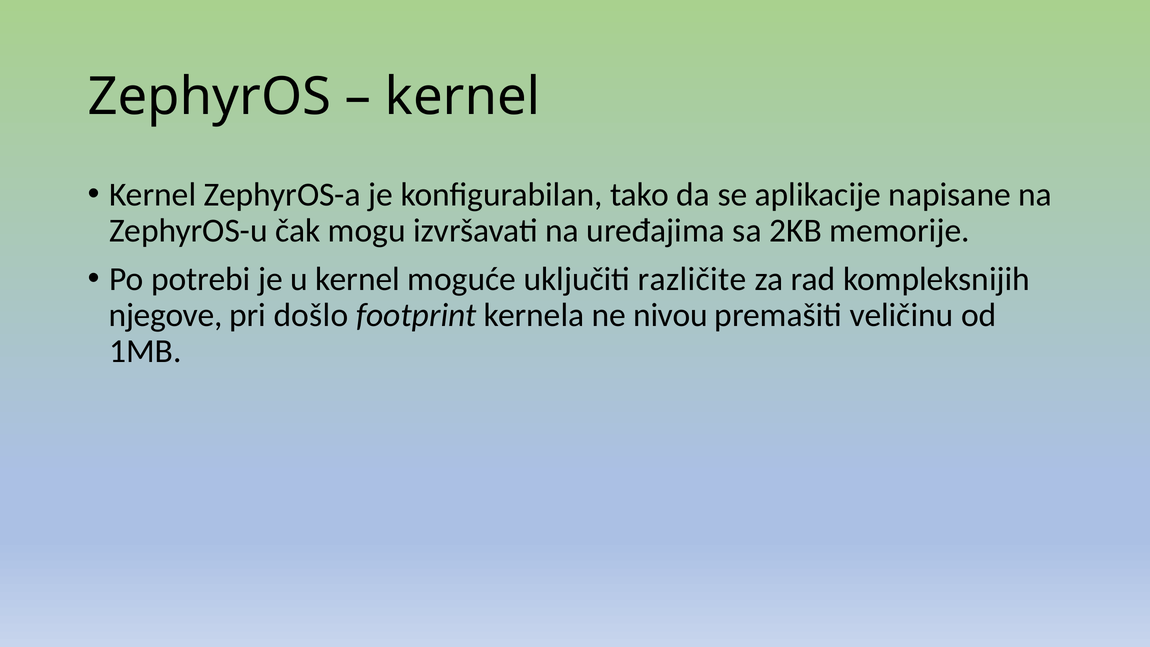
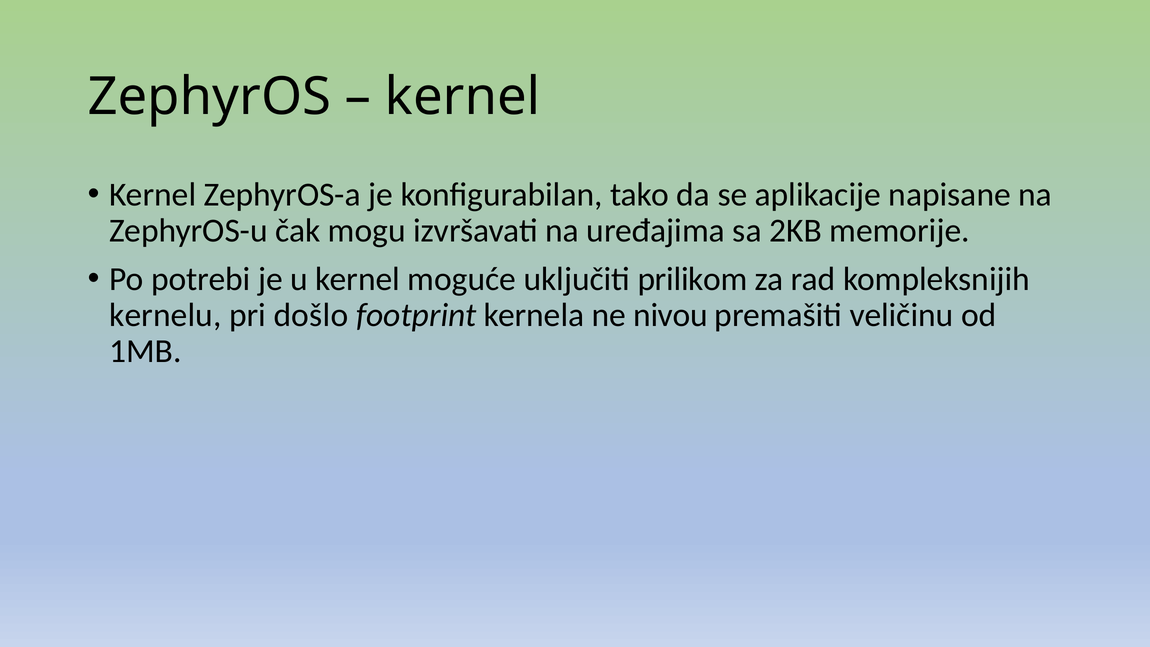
različite: različite -> prilikom
njegove: njegove -> kernelu
